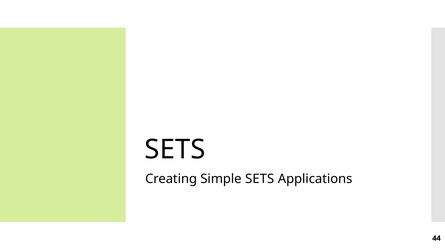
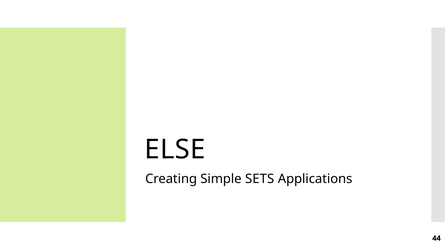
SETS at (175, 150): SETS -> ELSE
